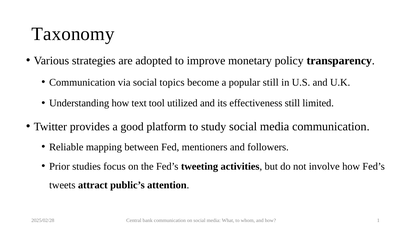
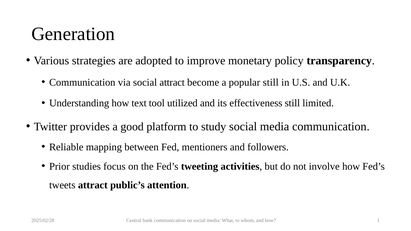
Taxonomy: Taxonomy -> Generation
social topics: topics -> attract
